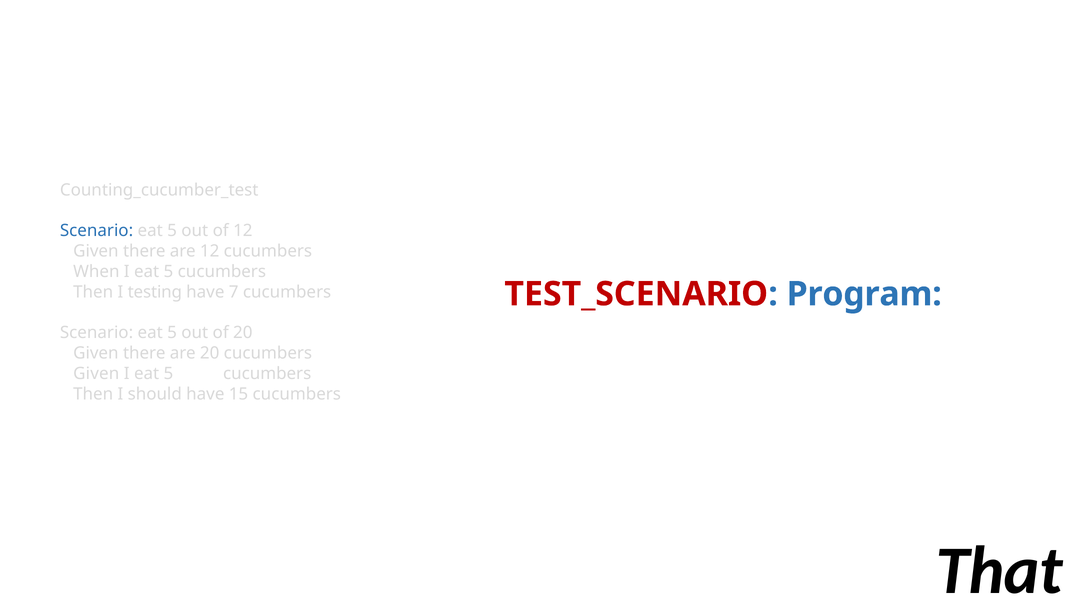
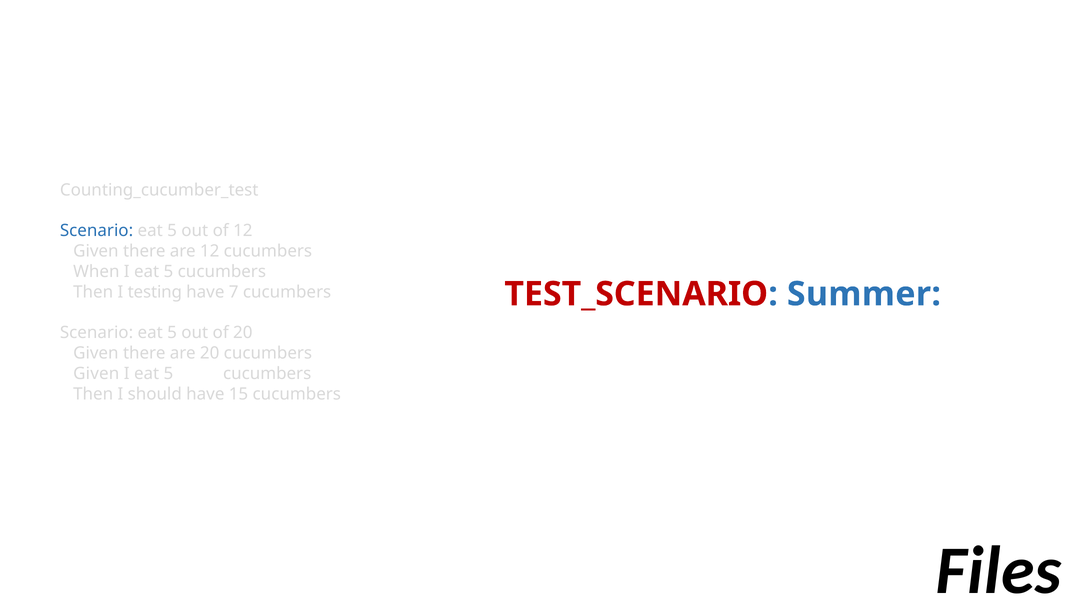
Program: Program -> Summer
That: That -> Files
